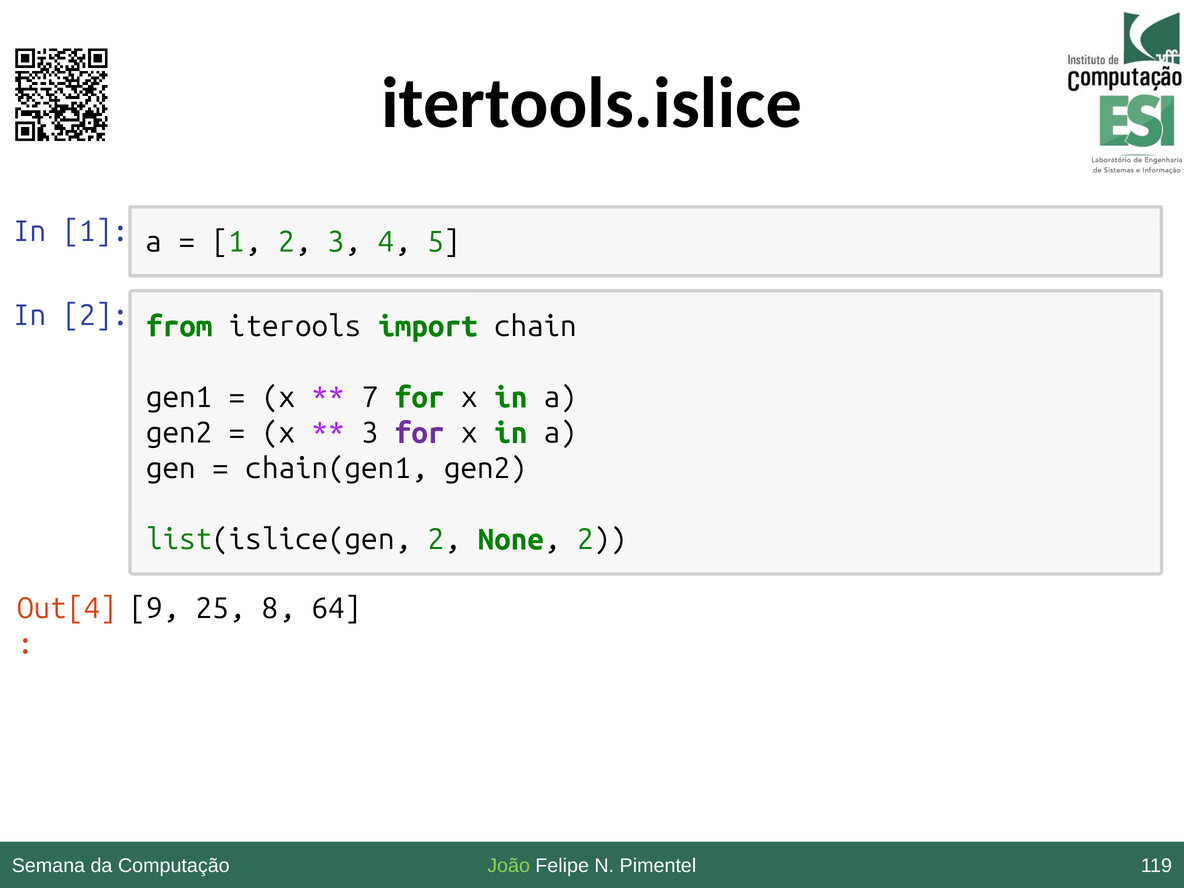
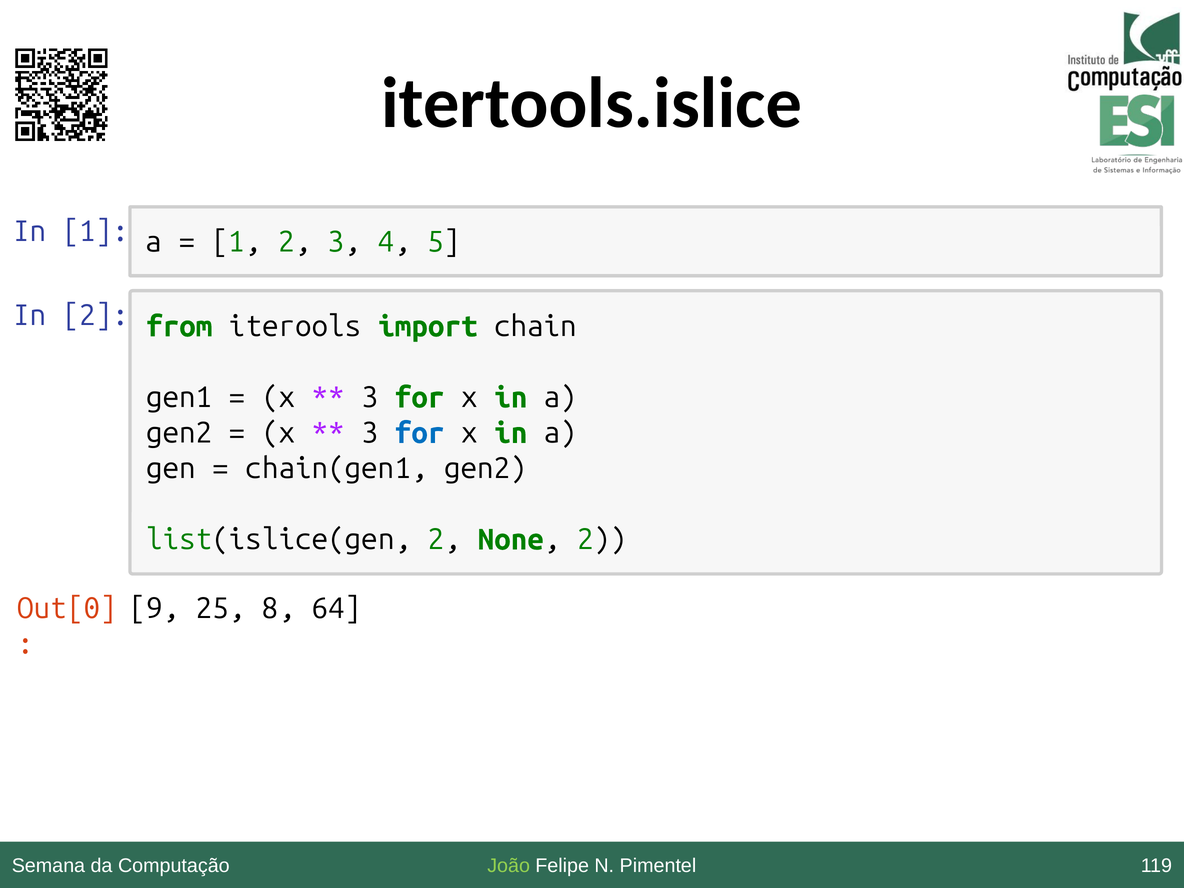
7 at (370, 398): 7 -> 3
for at (420, 433) colour: purple -> blue
Out[4: Out[4 -> Out[0
